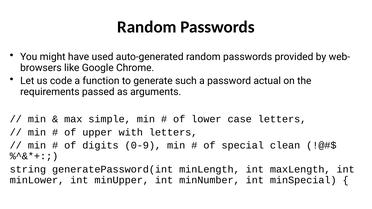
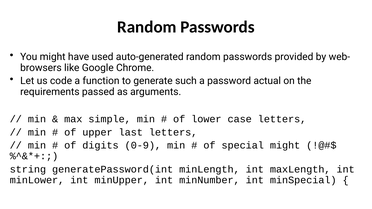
with: with -> last
special clean: clean -> might
